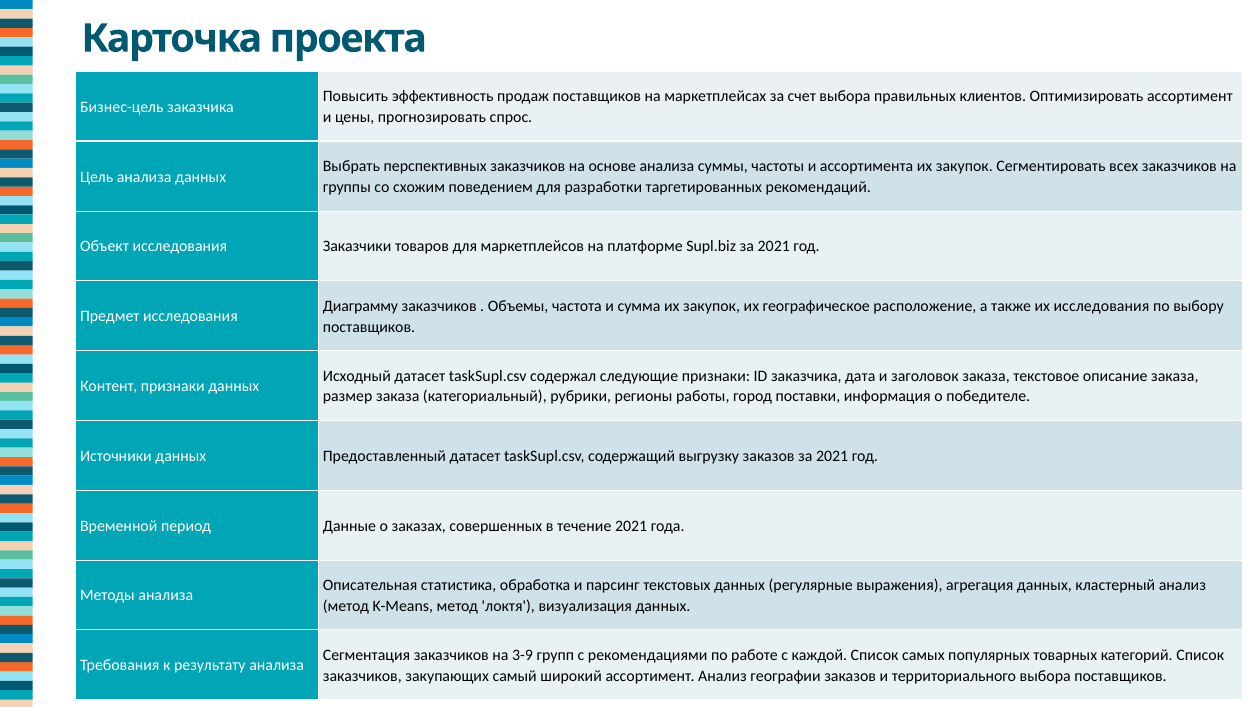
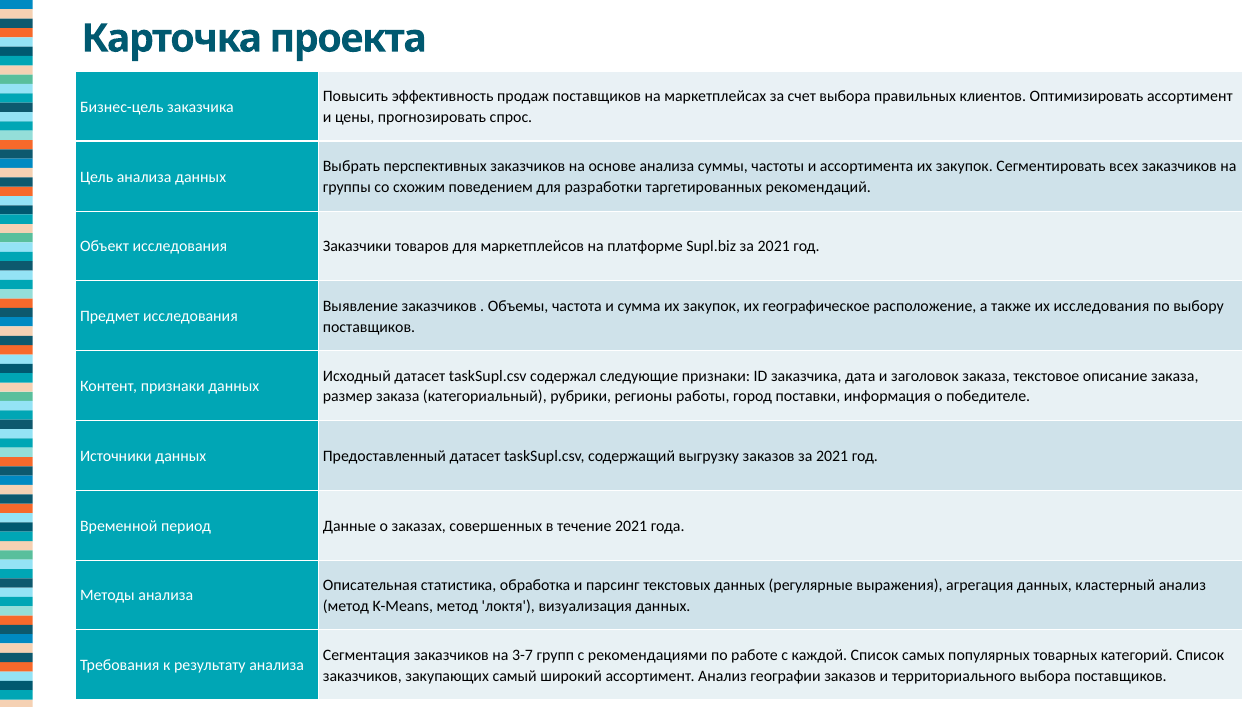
Диаграмму: Диаграмму -> Выявление
3-9: 3-9 -> 3-7
